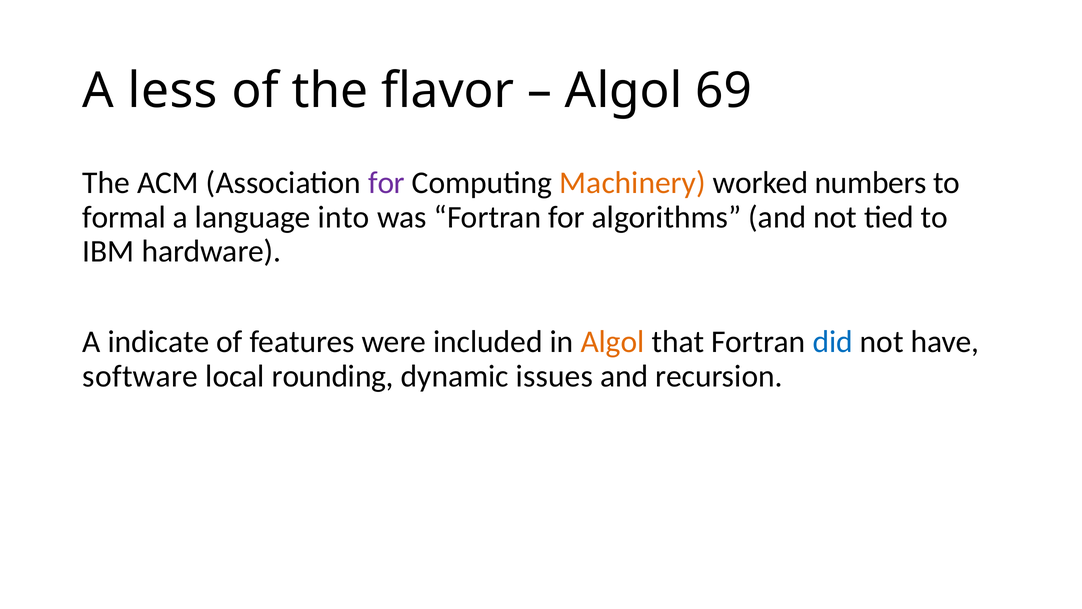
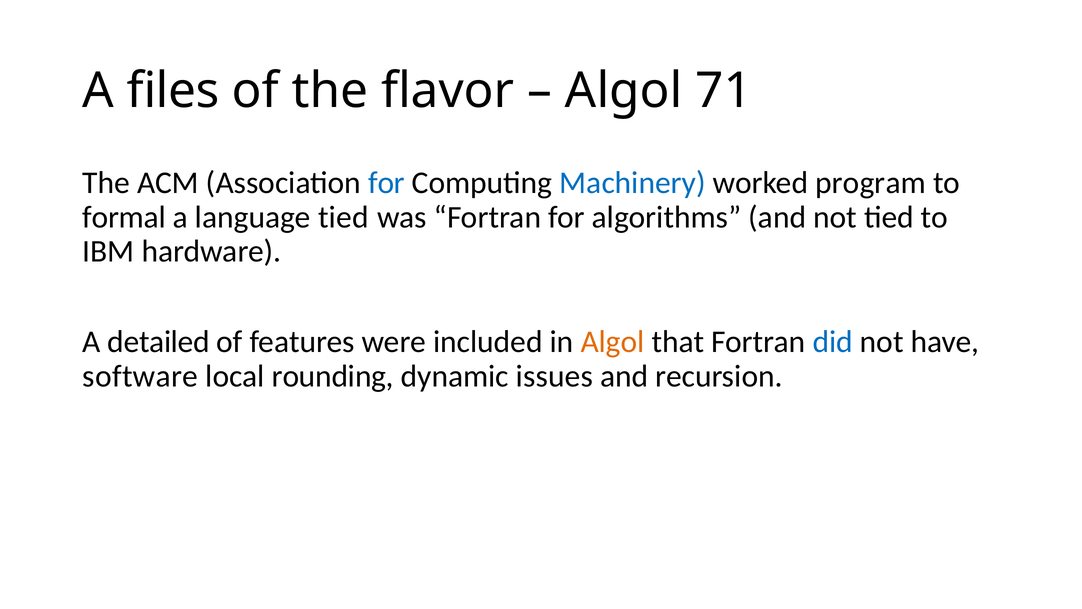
less: less -> files
69: 69 -> 71
for at (387, 183) colour: purple -> blue
Machinery colour: orange -> blue
numbers: numbers -> program
language into: into -> tied
indicate: indicate -> detailed
